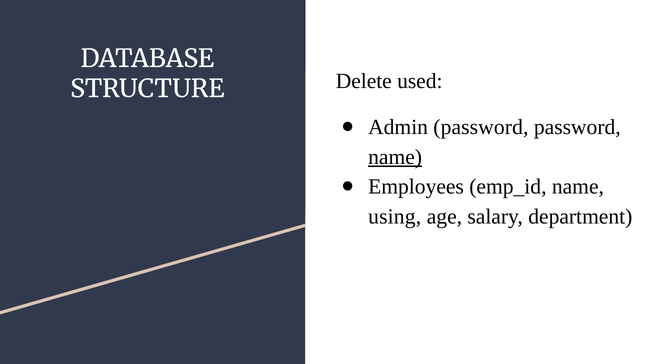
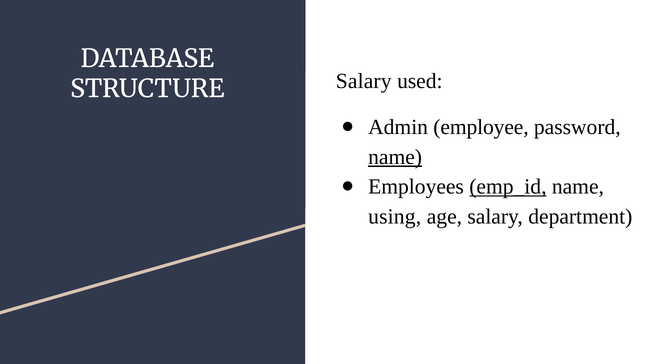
Delete at (364, 81): Delete -> Salary
Admin password: password -> employee
emp_id underline: none -> present
